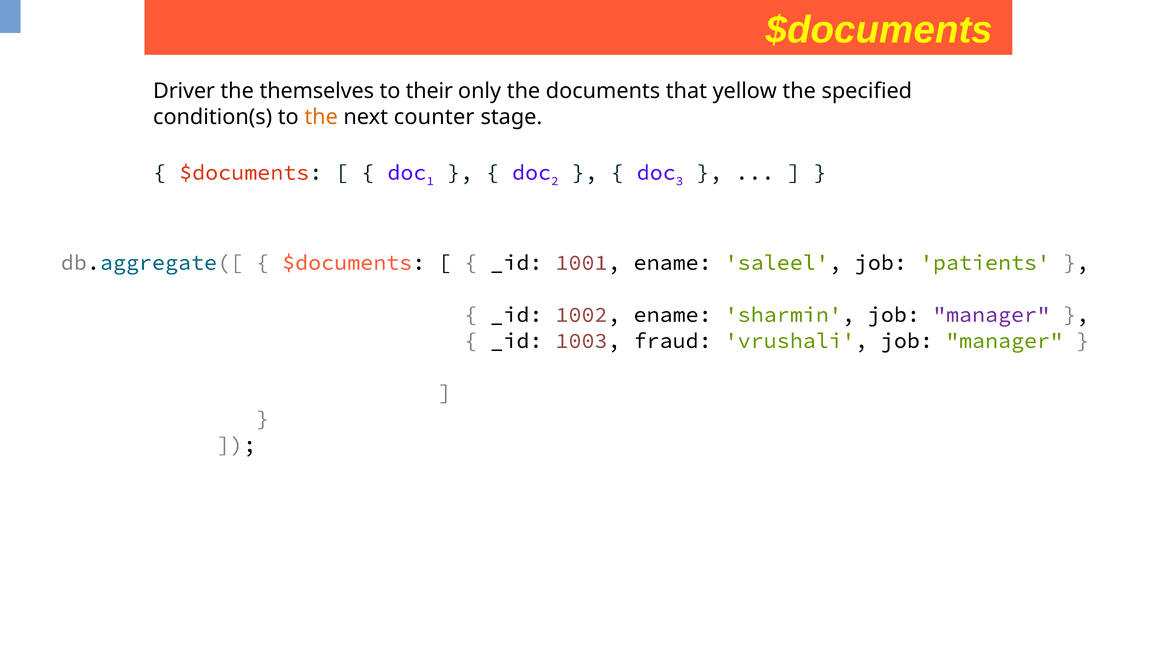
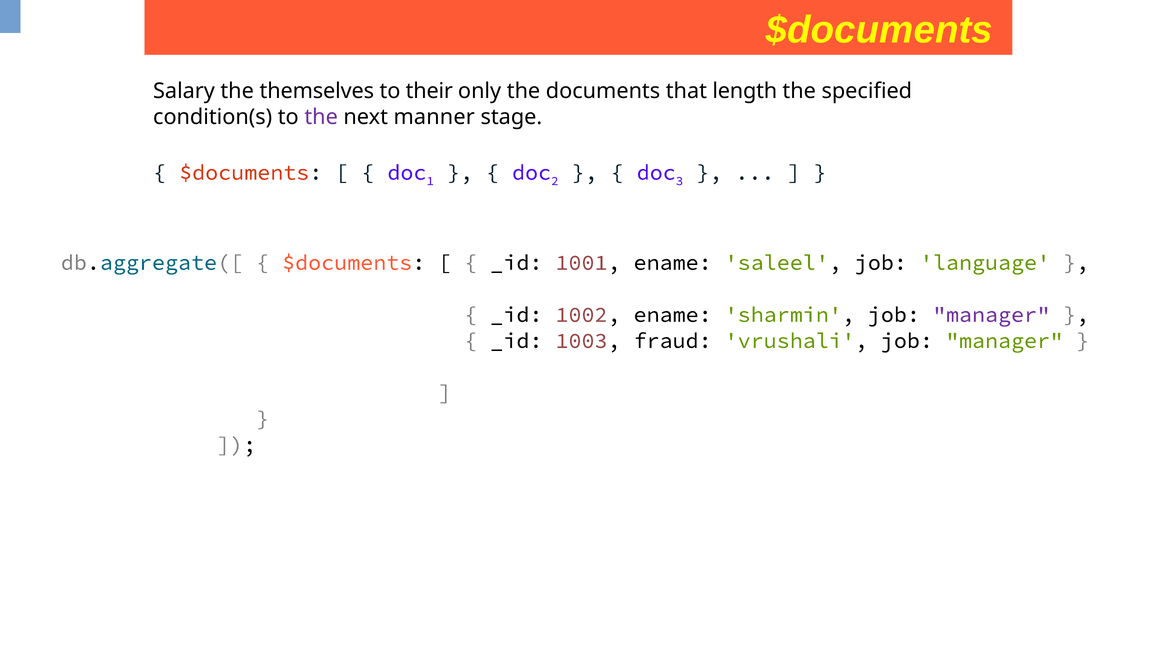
Driver: Driver -> Salary
yellow: yellow -> length
the at (321, 117) colour: orange -> purple
counter: counter -> manner
patients: patients -> language
